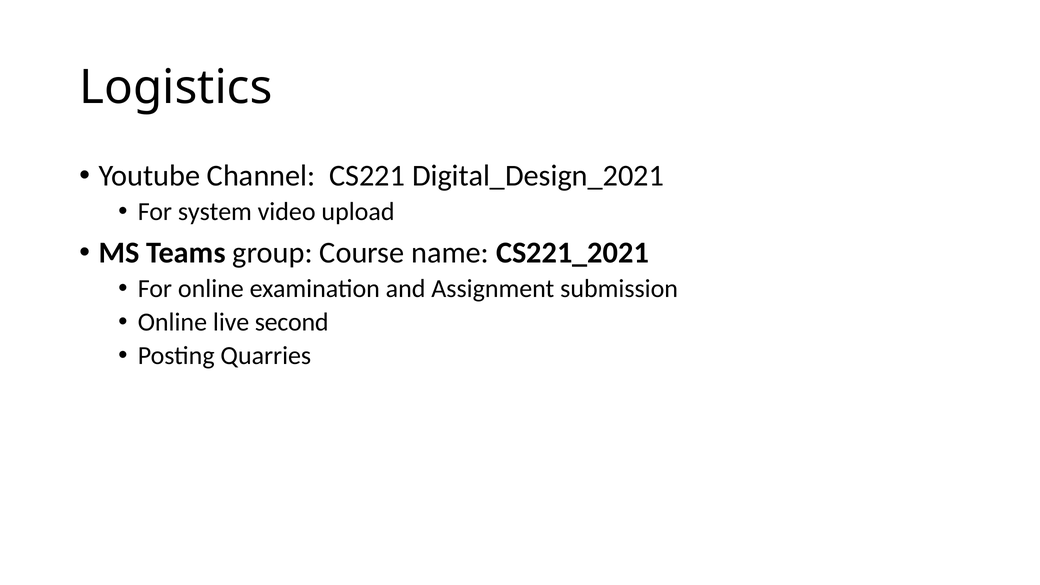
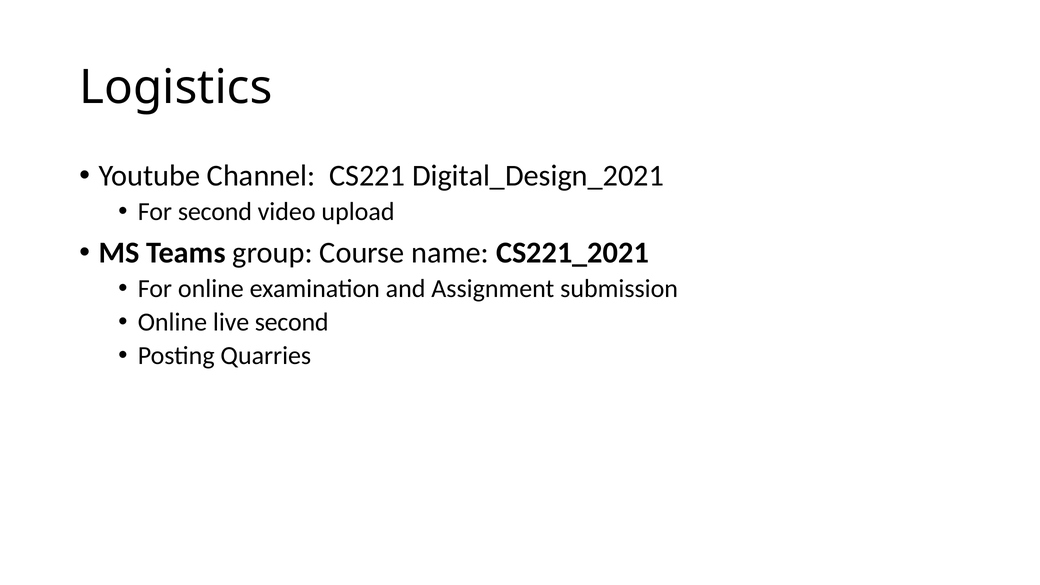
For system: system -> second
